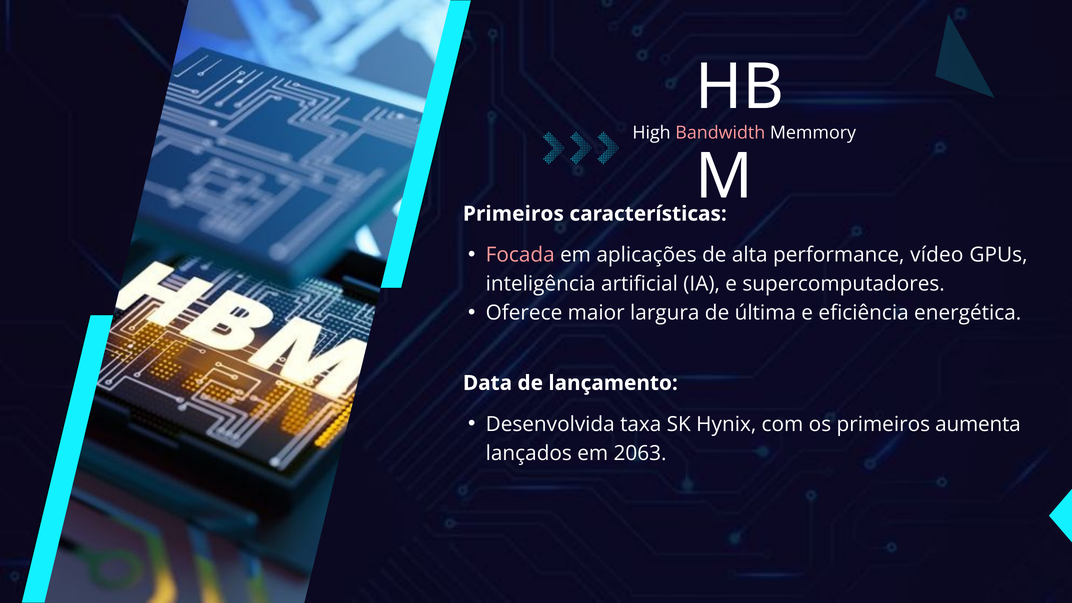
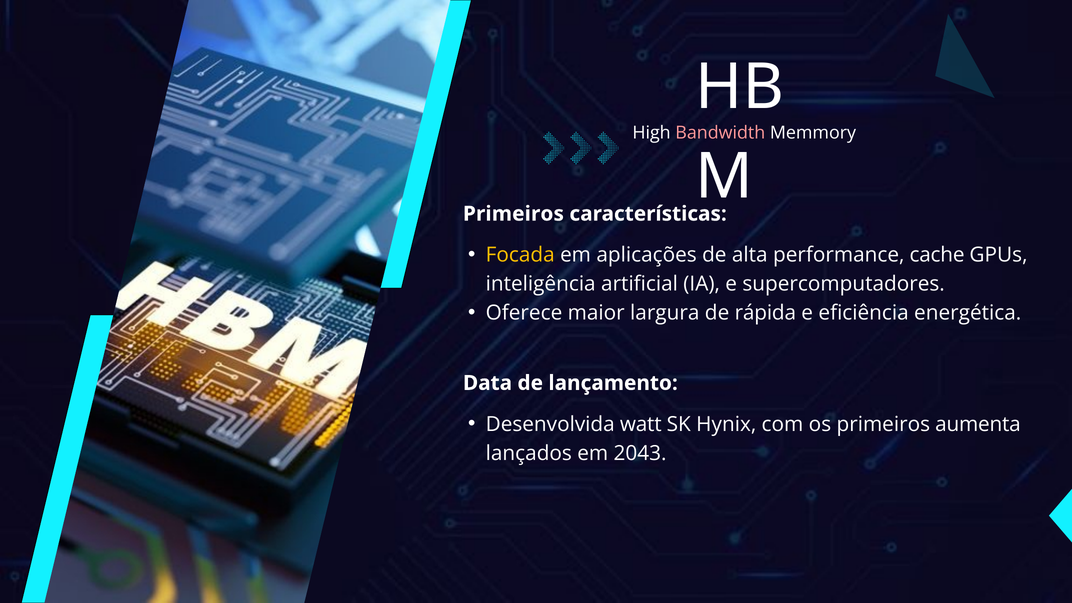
Focada colour: pink -> yellow
vídeo: vídeo -> cache
última: última -> rápida
taxa: taxa -> watt
2063: 2063 -> 2043
